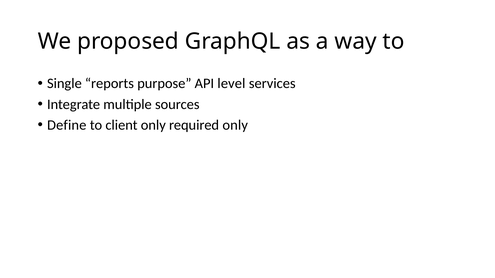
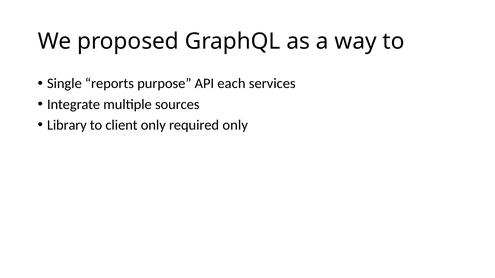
level: level -> each
Define: Define -> Library
